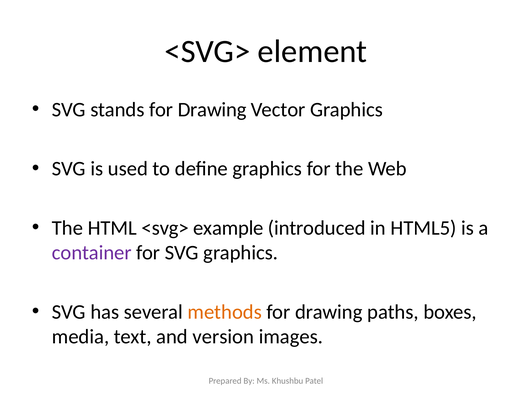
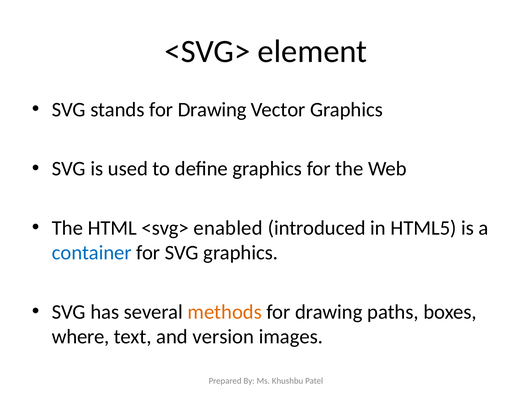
example: example -> enabled
container colour: purple -> blue
media: media -> where
